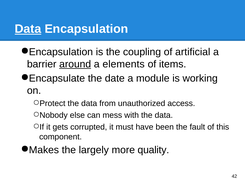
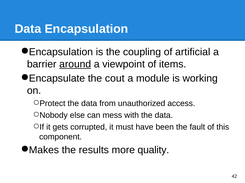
Data at (28, 29) underline: present -> none
elements: elements -> viewpoint
date: date -> cout
largely: largely -> results
